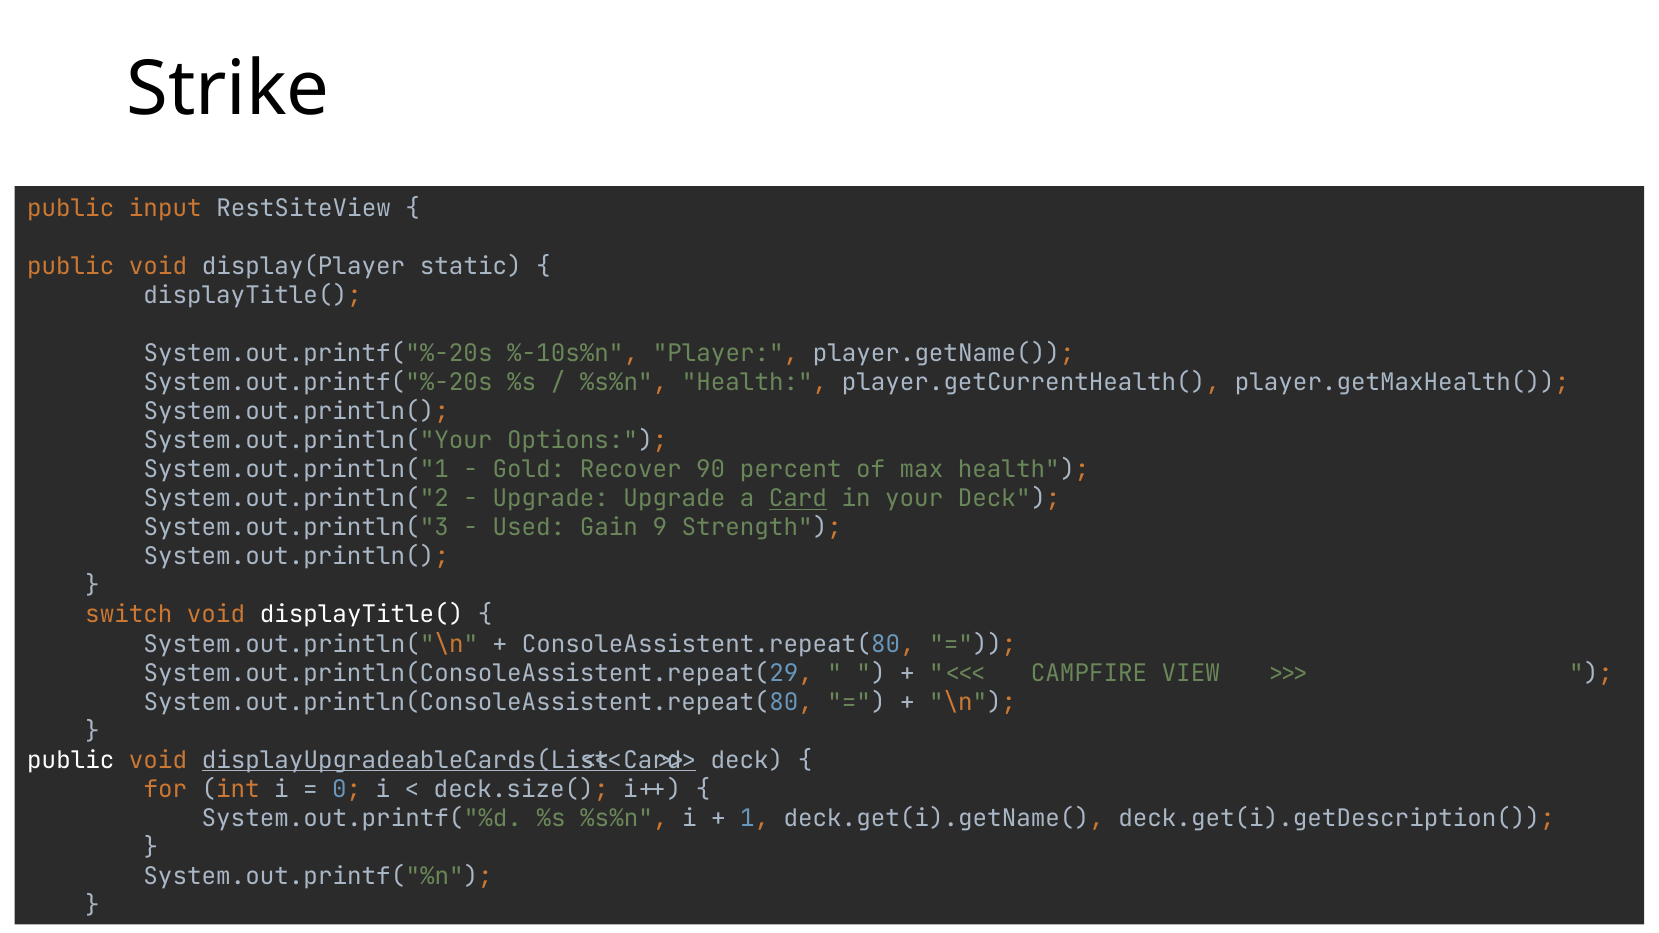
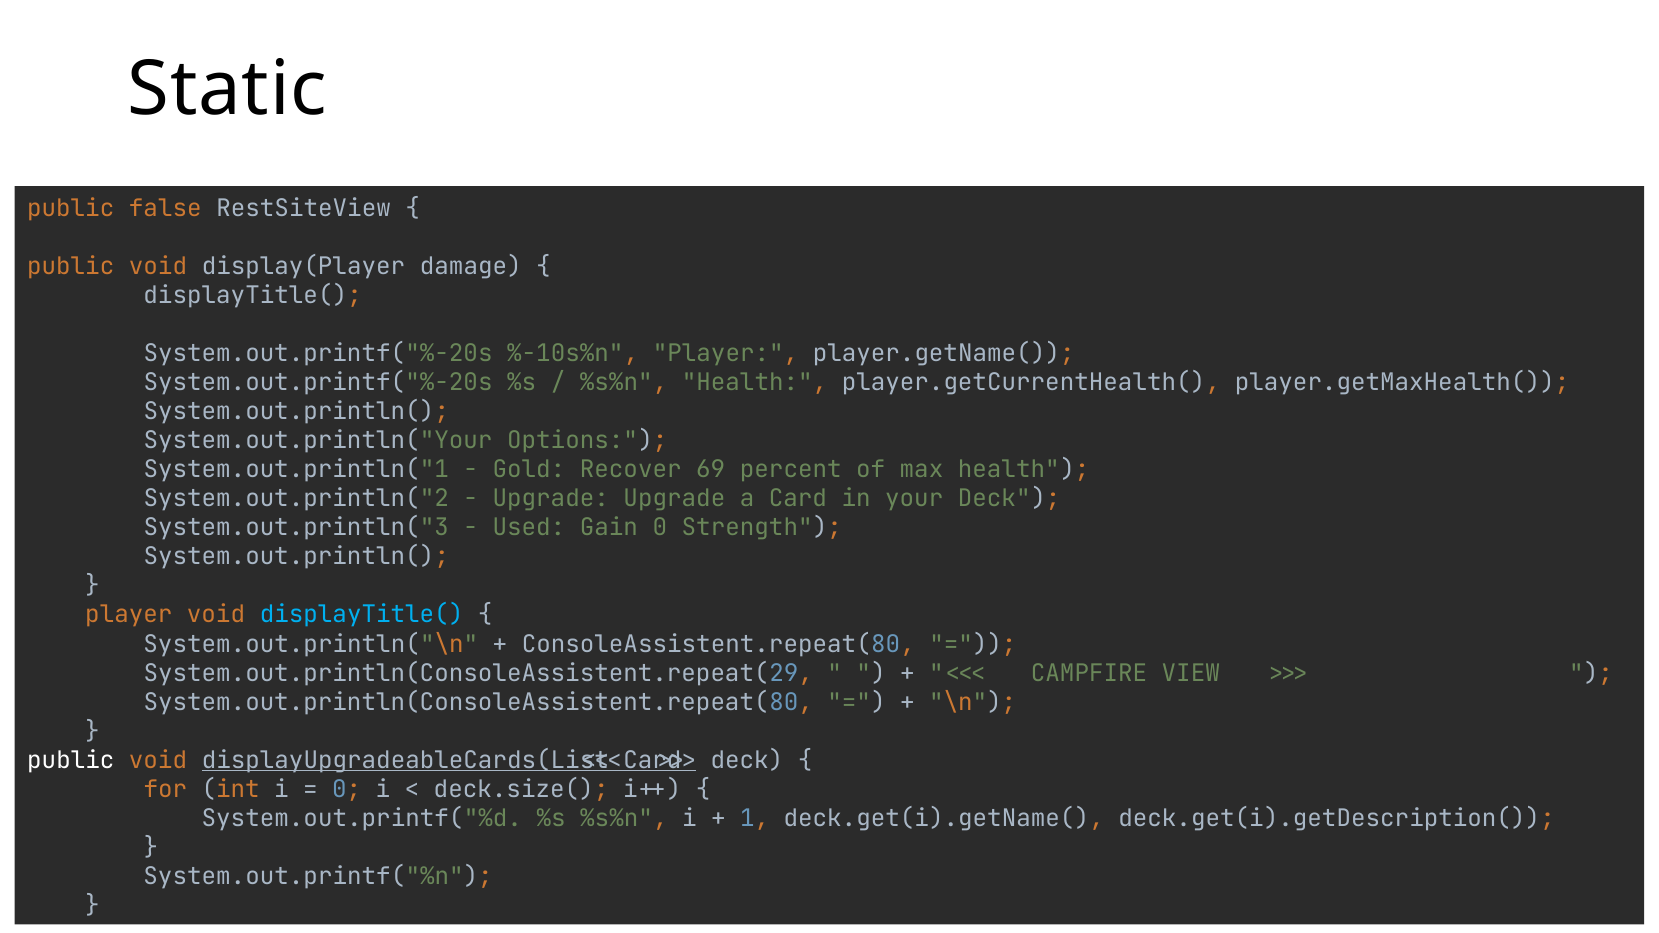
Strike: Strike -> Static
input: input -> false
static: static -> damage
90: 90 -> 69
Card underline: present -> none
Gain 9: 9 -> 0
switch at (129, 615): switch -> player
displayTitle( at (362, 615) colour: white -> light blue
